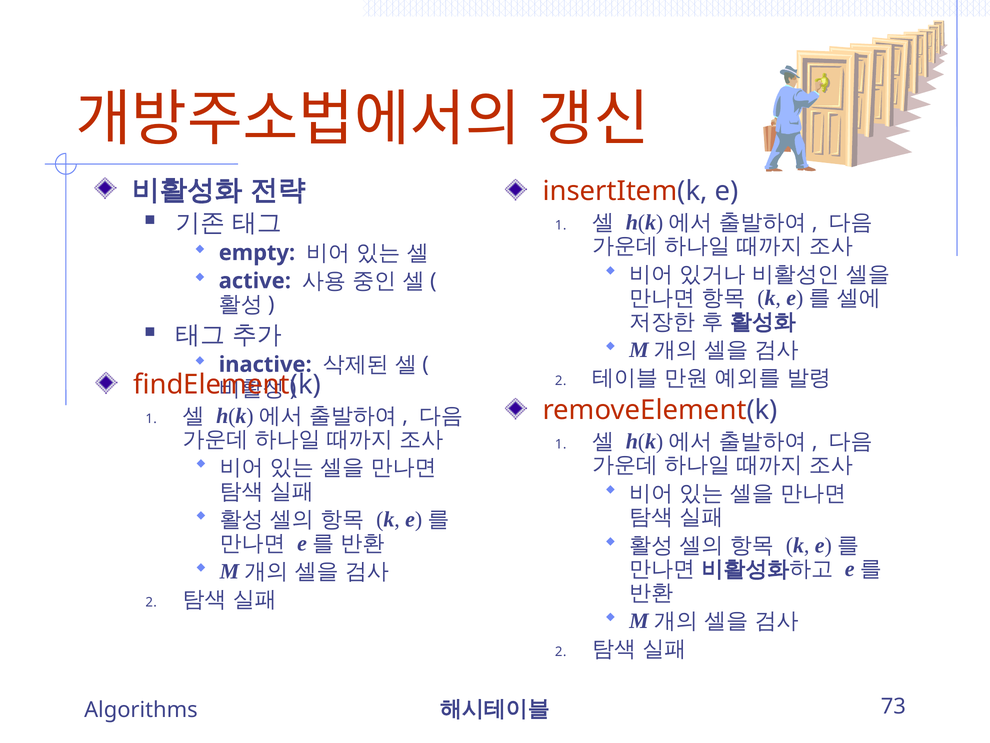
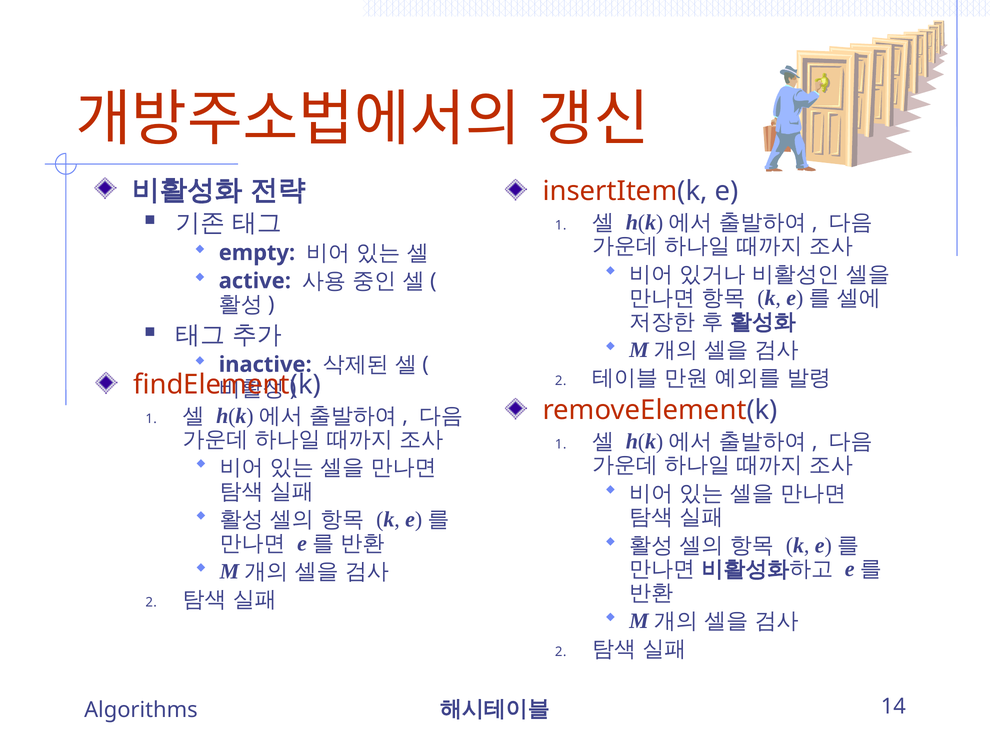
73: 73 -> 14
